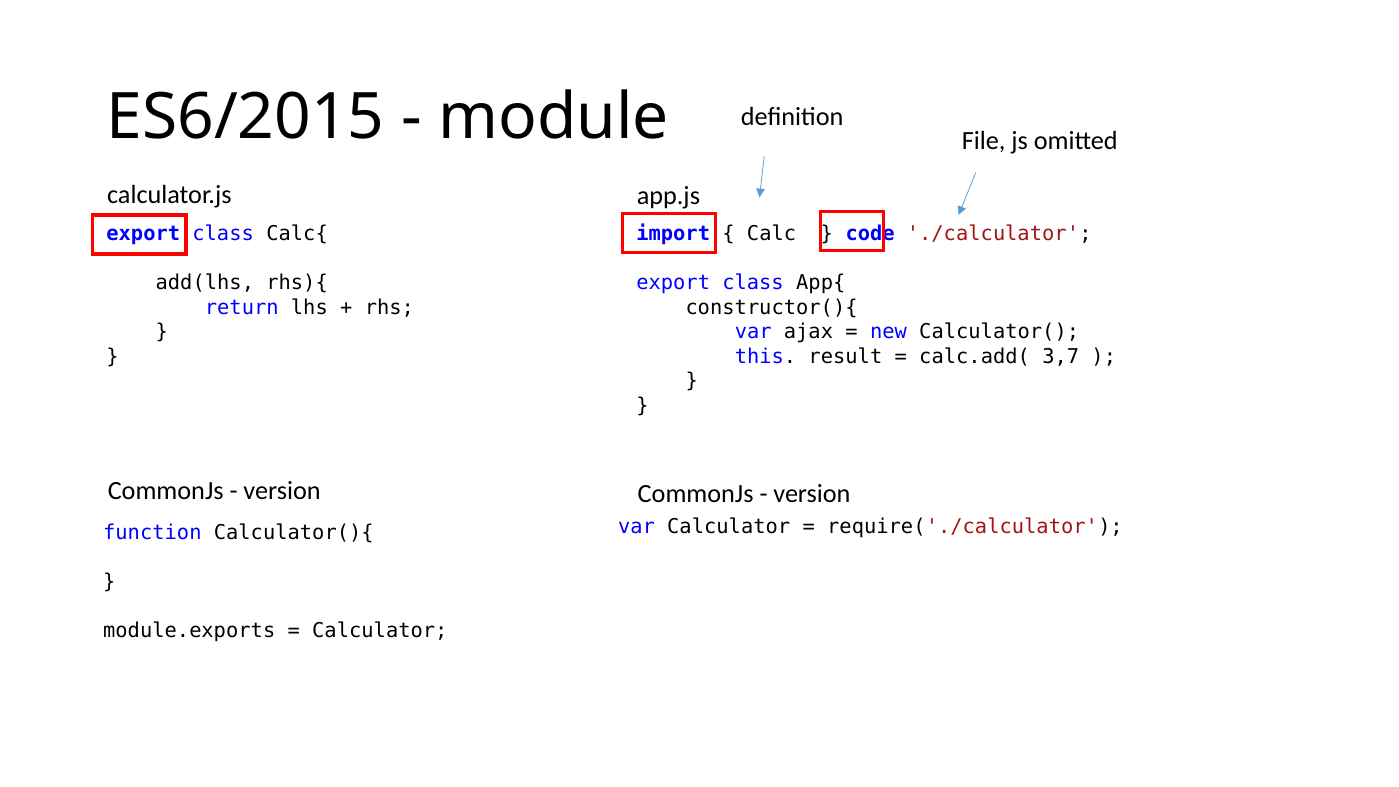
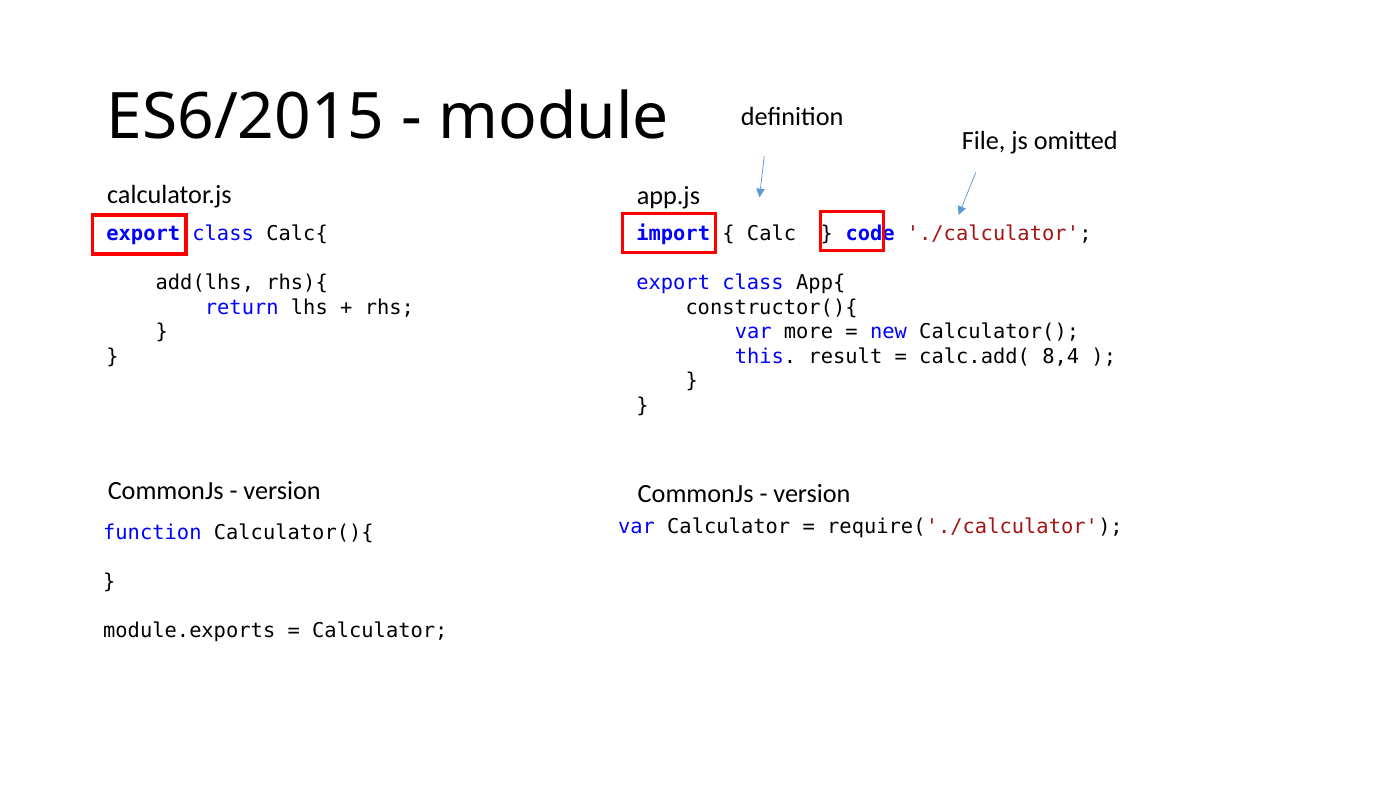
ajax: ajax -> more
3,7: 3,7 -> 8,4
